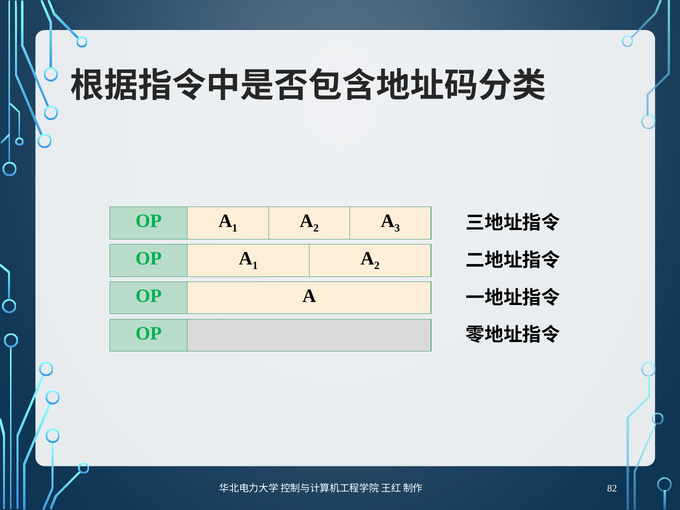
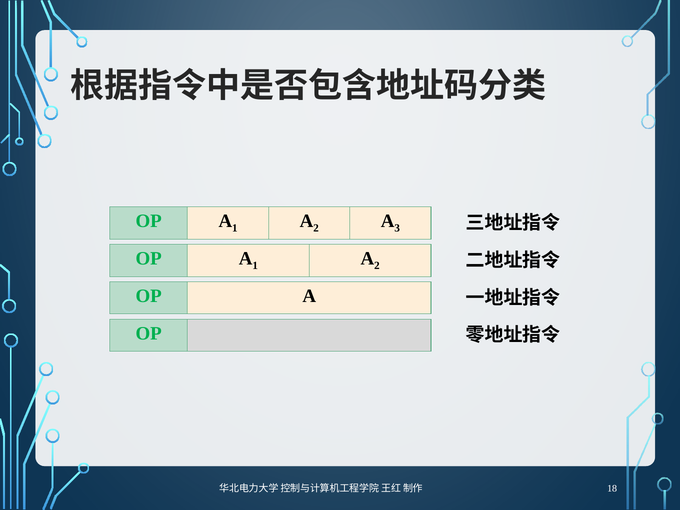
82: 82 -> 18
